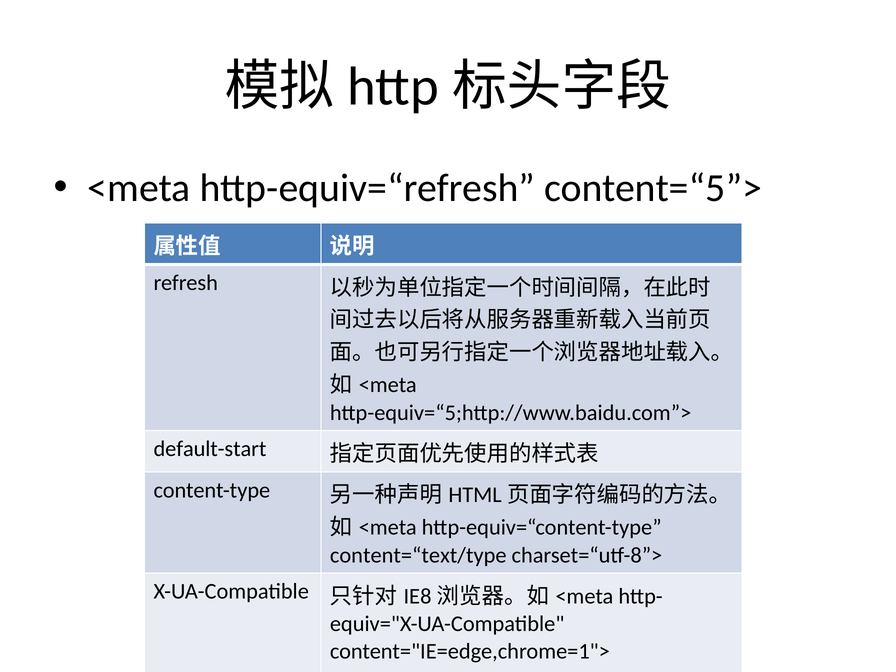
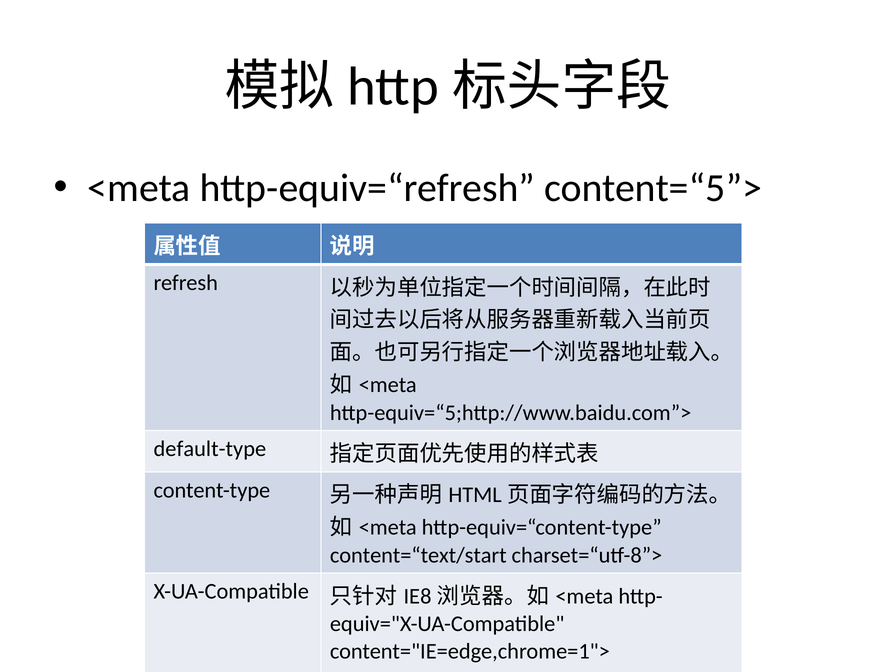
default-start: default-start -> default-type
content=“text/type: content=“text/type -> content=“text/start
